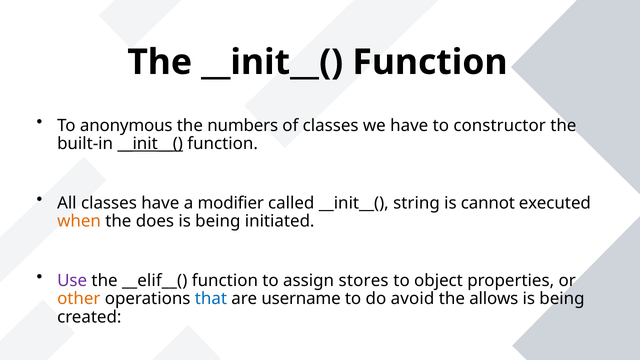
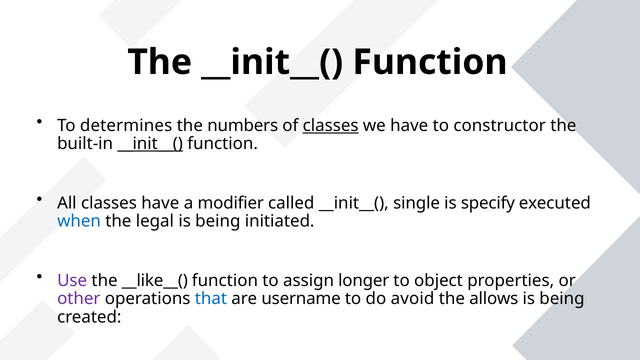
anonymous: anonymous -> determines
classes at (331, 126) underline: none -> present
string: string -> single
cannot: cannot -> specify
when colour: orange -> blue
does: does -> legal
__elif__(: __elif__( -> __like__(
stores: stores -> longer
other colour: orange -> purple
